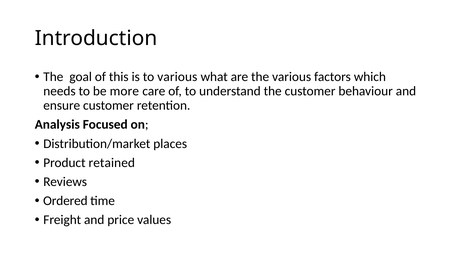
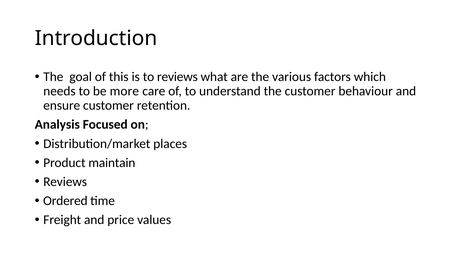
to various: various -> reviews
retained: retained -> maintain
